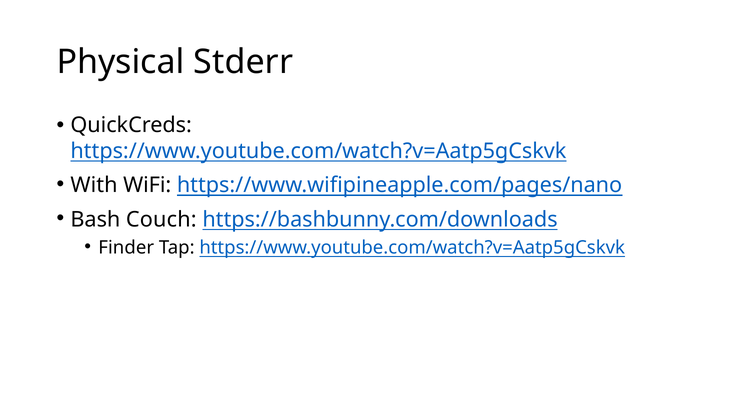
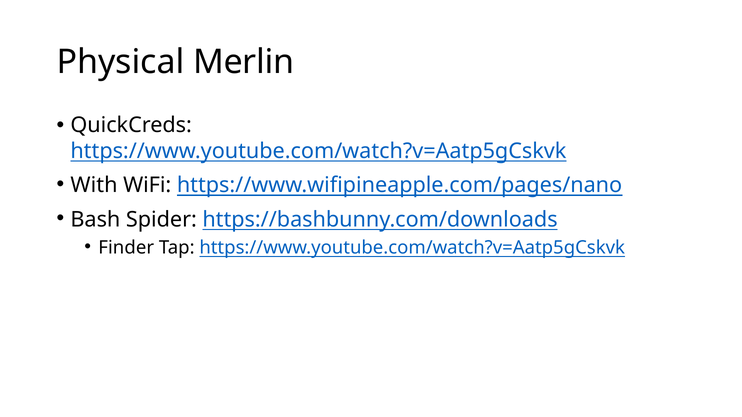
Stderr: Stderr -> Merlin
Couch: Couch -> Spider
